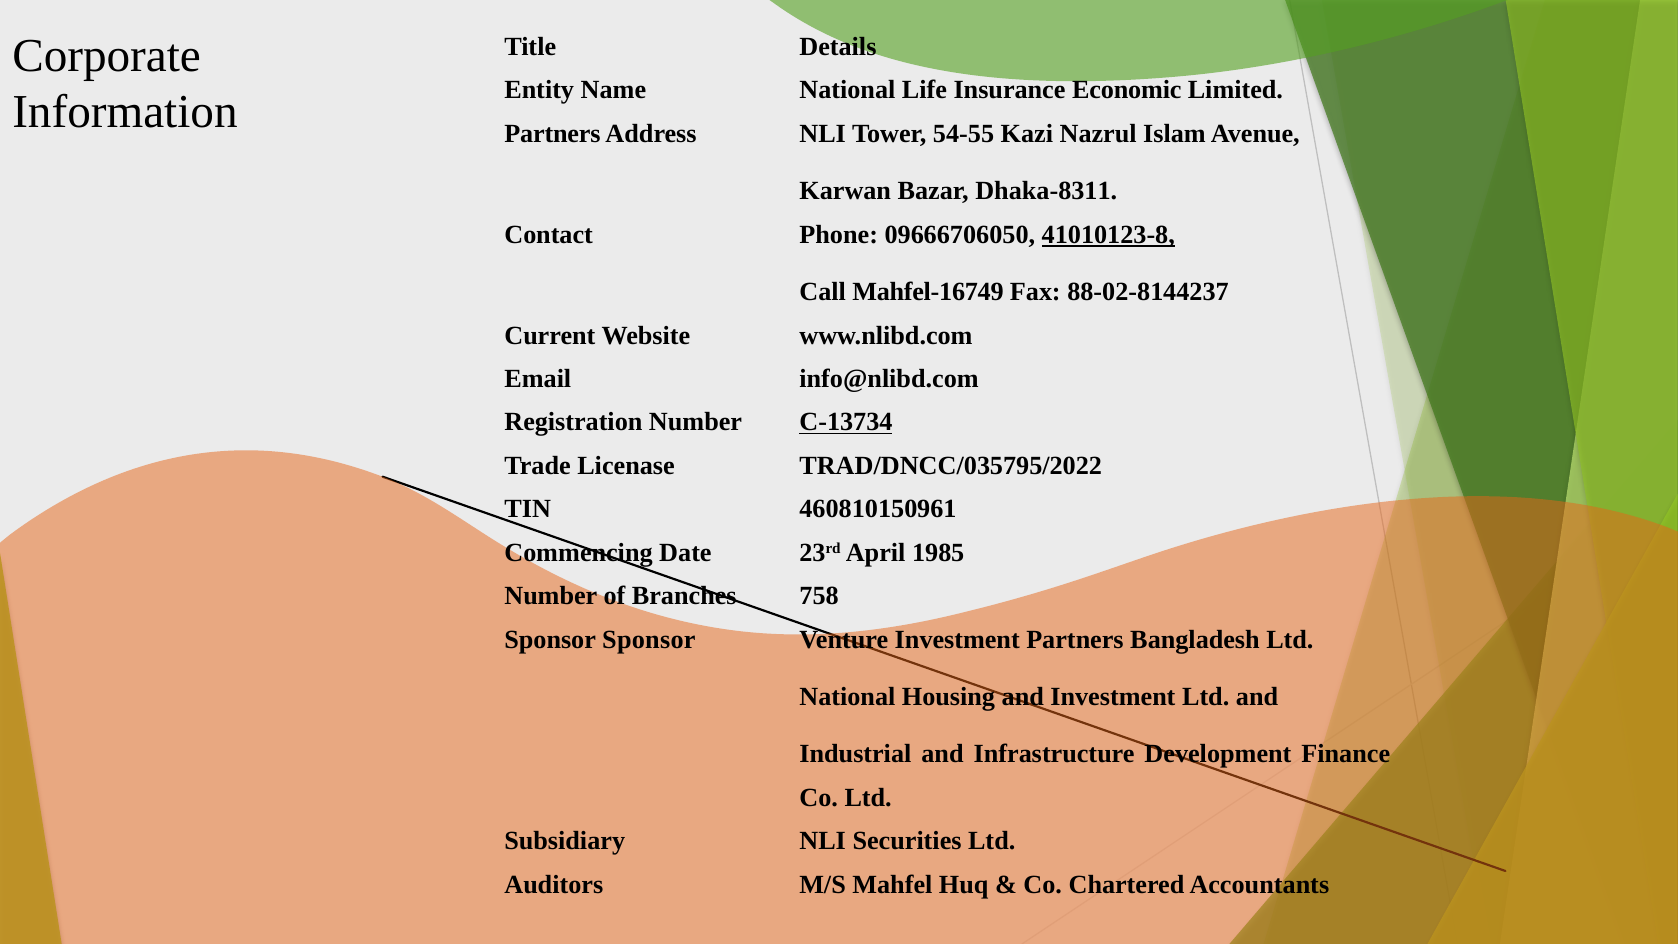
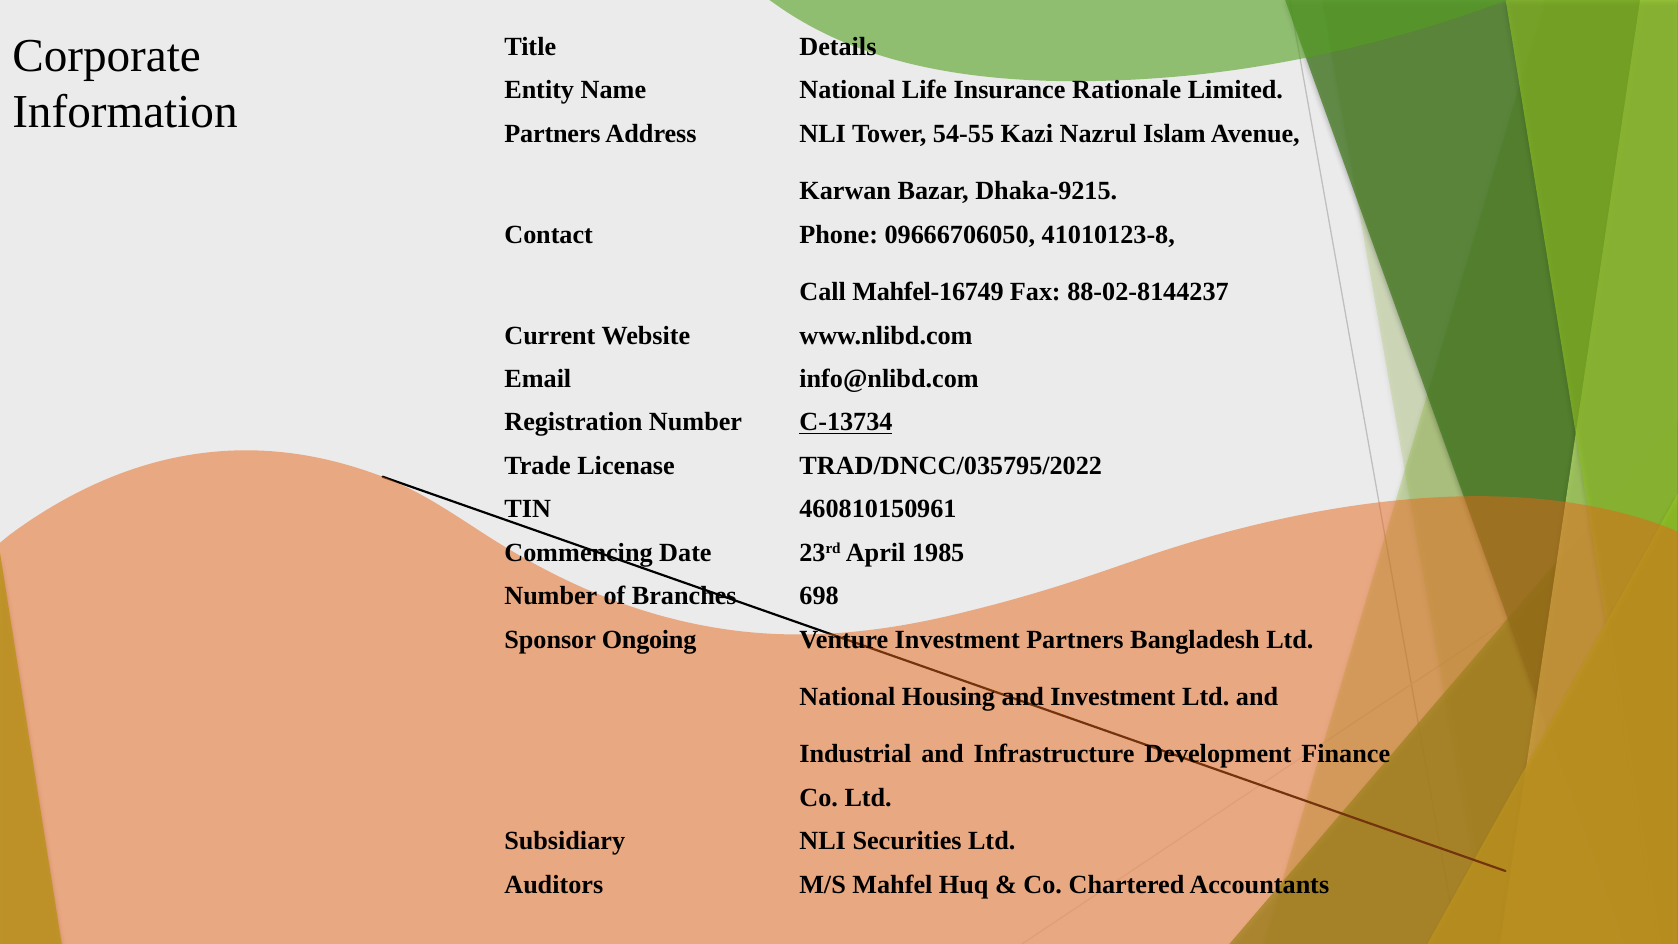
Economic: Economic -> Rationale
Dhaka-8311: Dhaka-8311 -> Dhaka-9215
41010123-8 underline: present -> none
758: 758 -> 698
Sponsor Sponsor: Sponsor -> Ongoing
